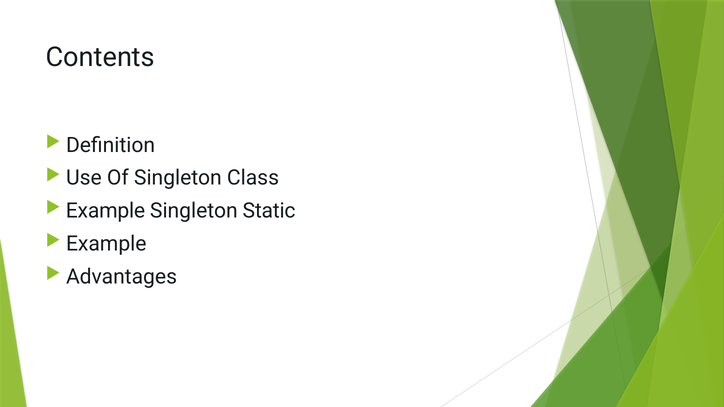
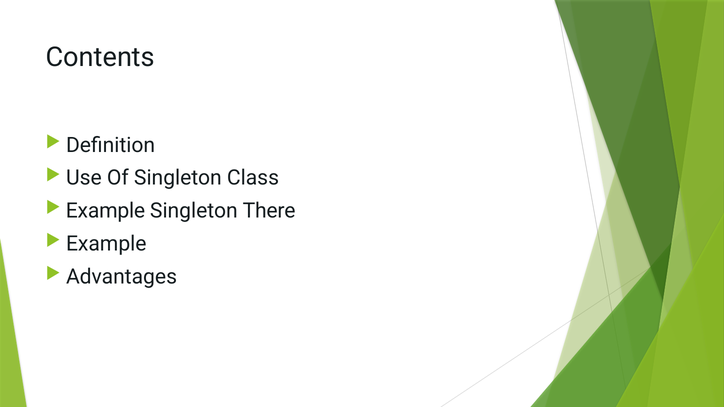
Static: Static -> There
